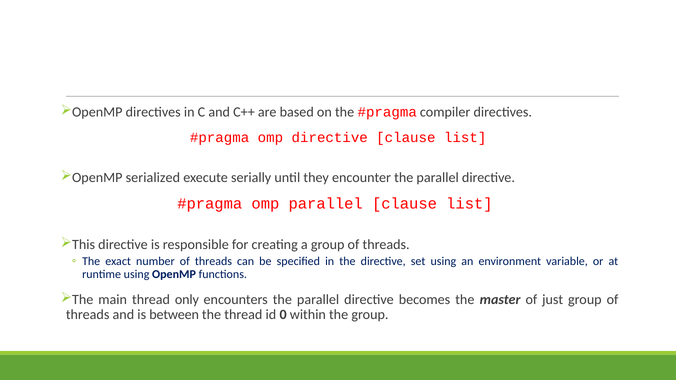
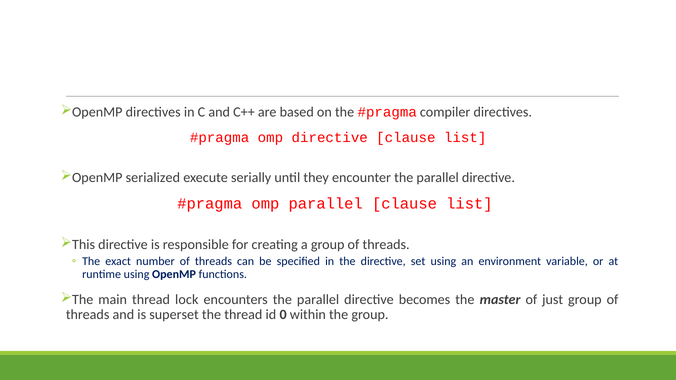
only: only -> lock
between: between -> superset
